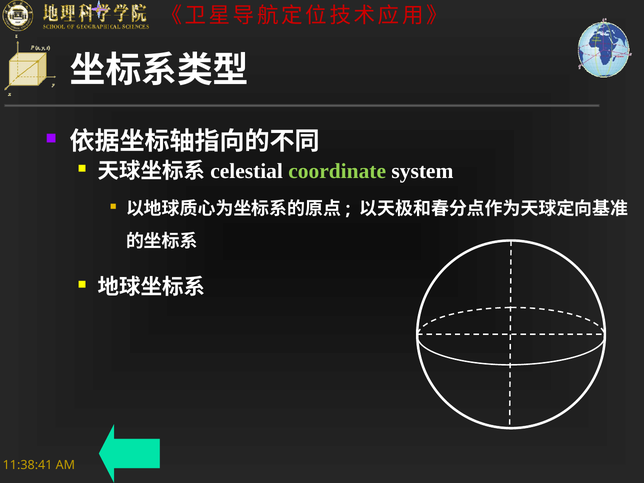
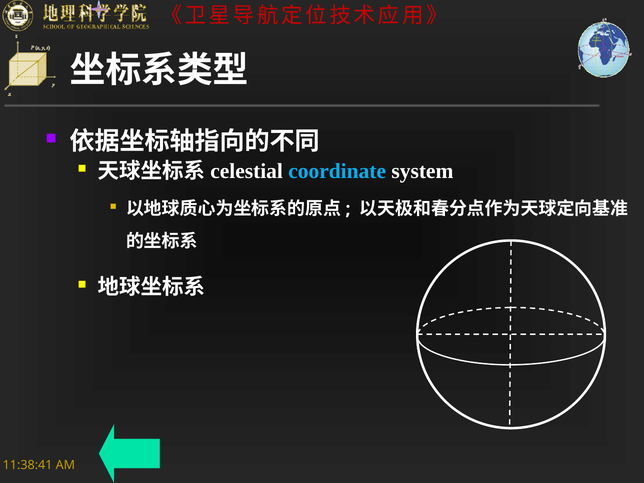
coordinate colour: light green -> light blue
